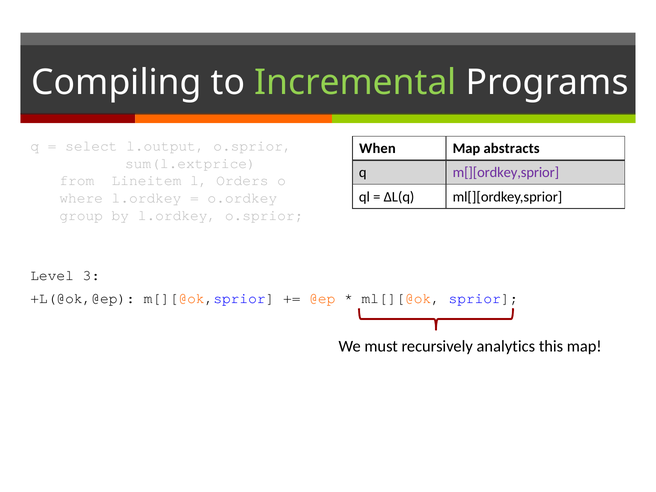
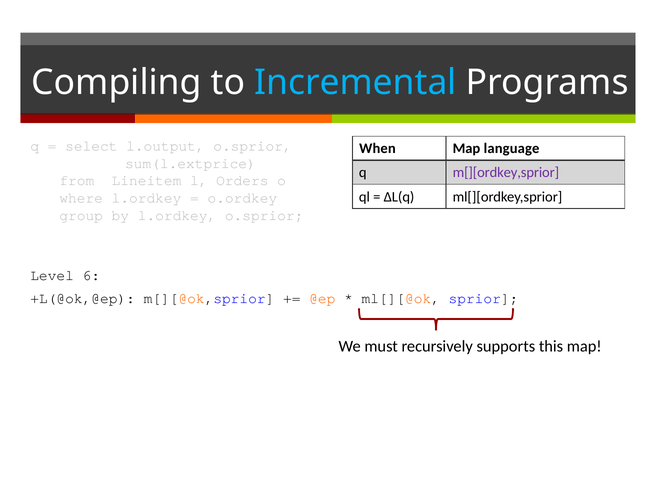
Incremental colour: light green -> light blue
abstracts: abstracts -> language
3: 3 -> 6
analytics: analytics -> supports
